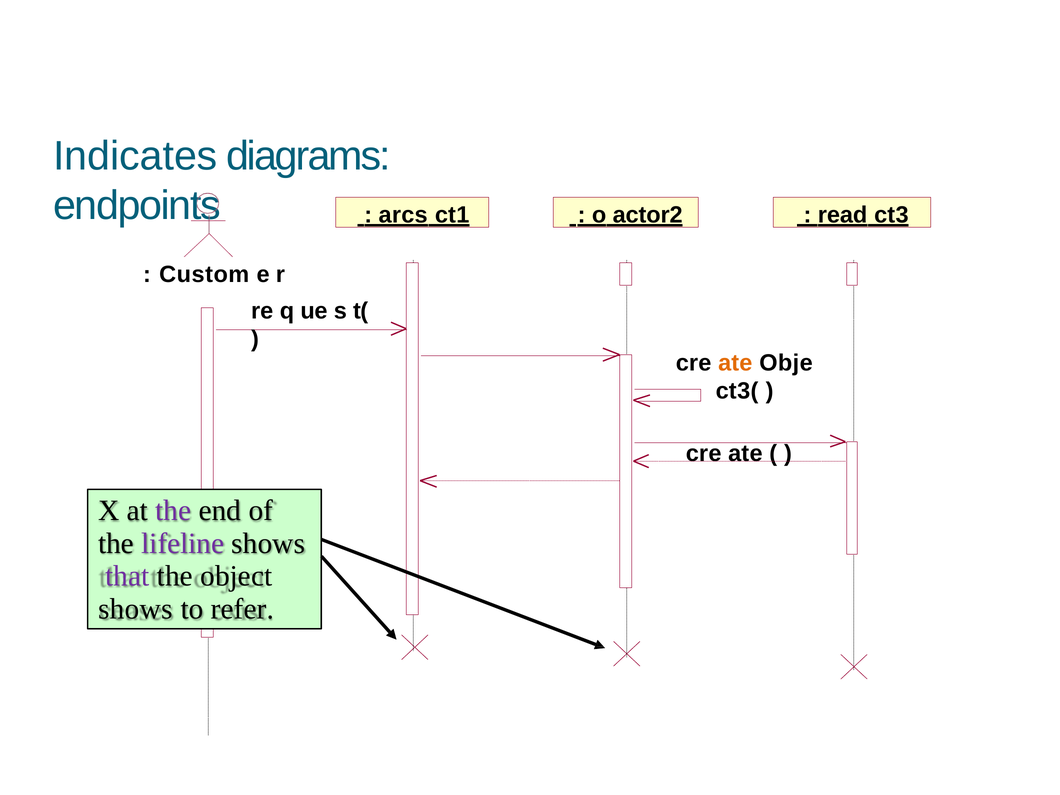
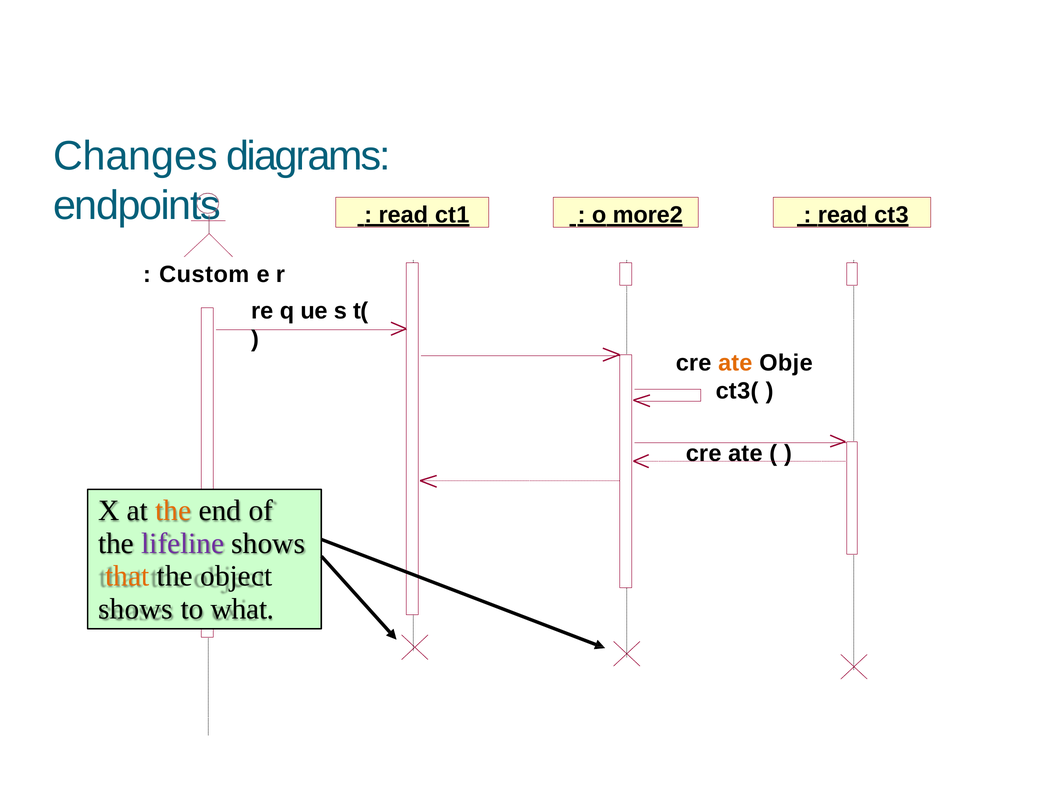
Indicates: Indicates -> Changes
arcs at (403, 215): arcs -> read
actor2: actor2 -> more2
the at (173, 510) colour: purple -> orange
that colour: purple -> orange
refer: refer -> what
